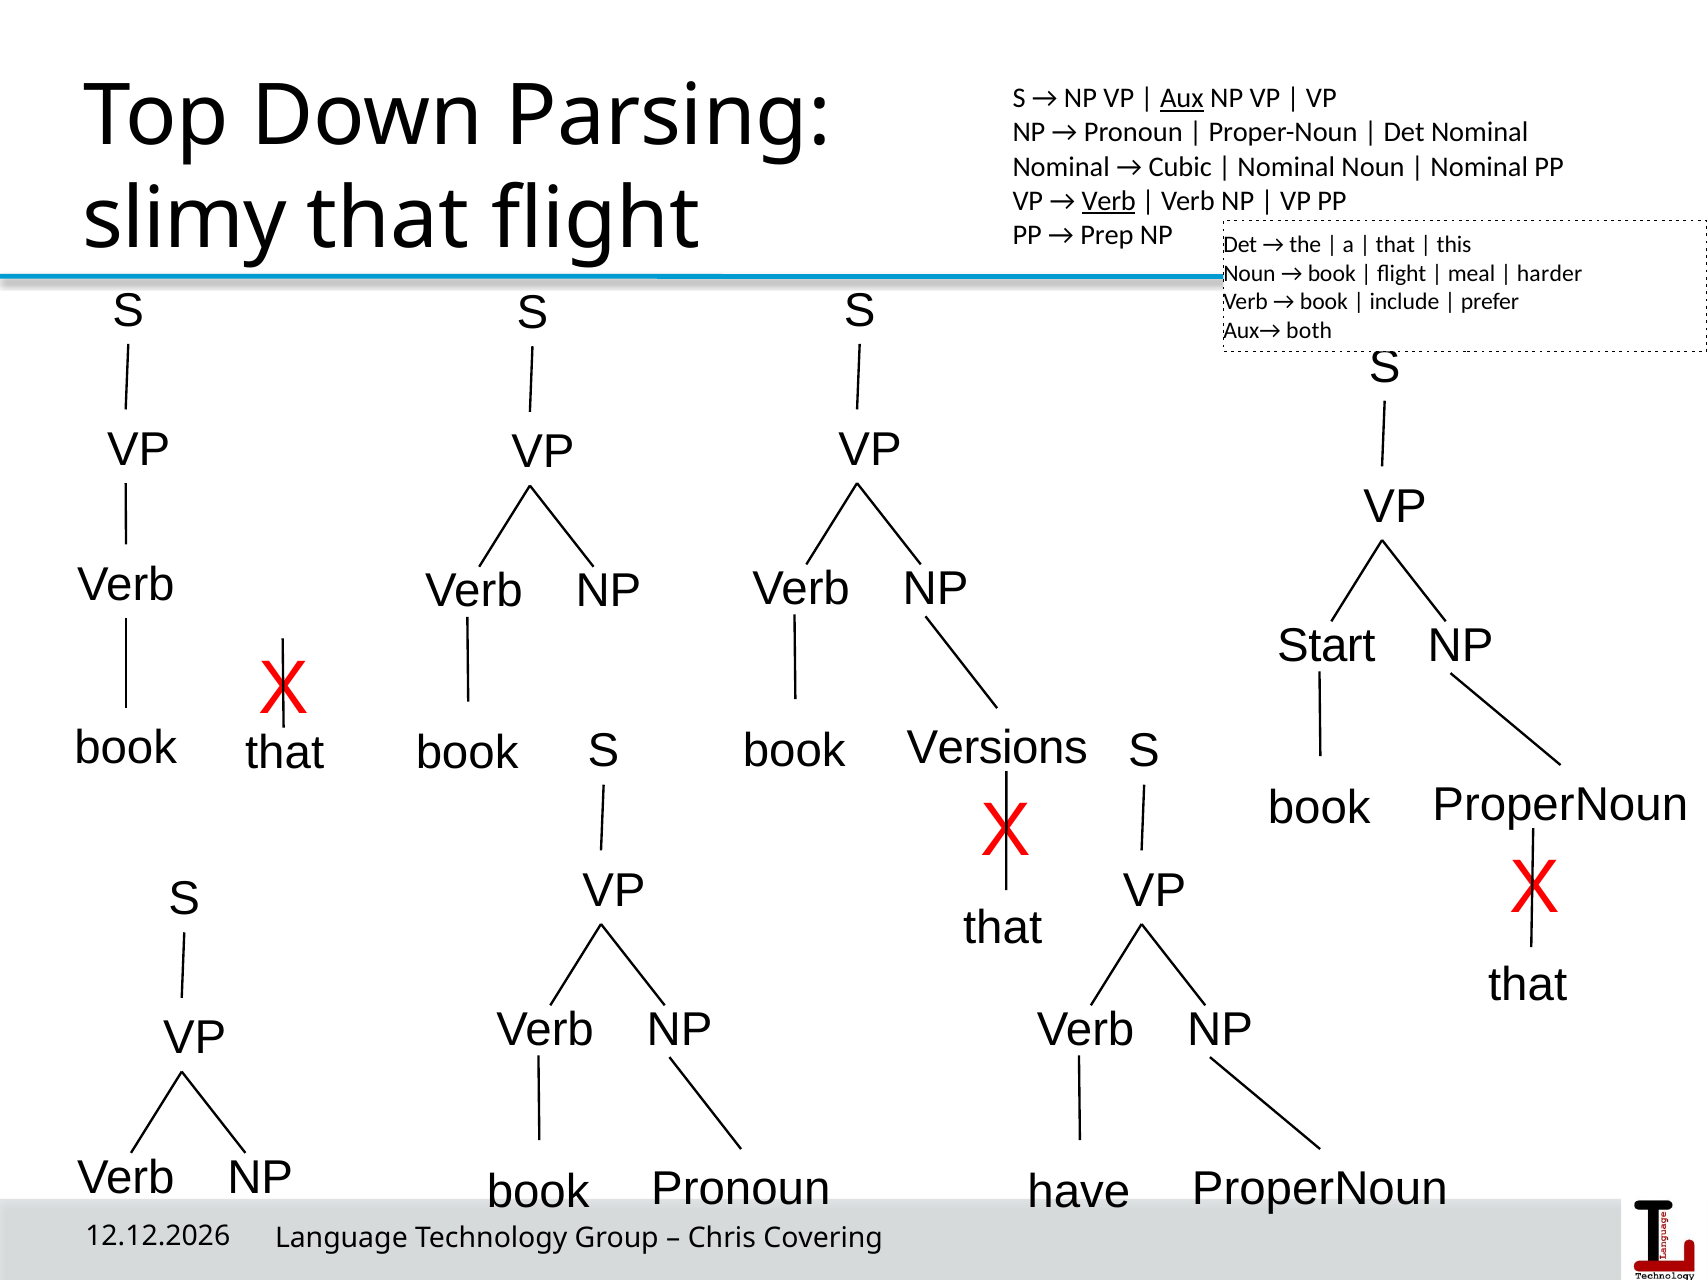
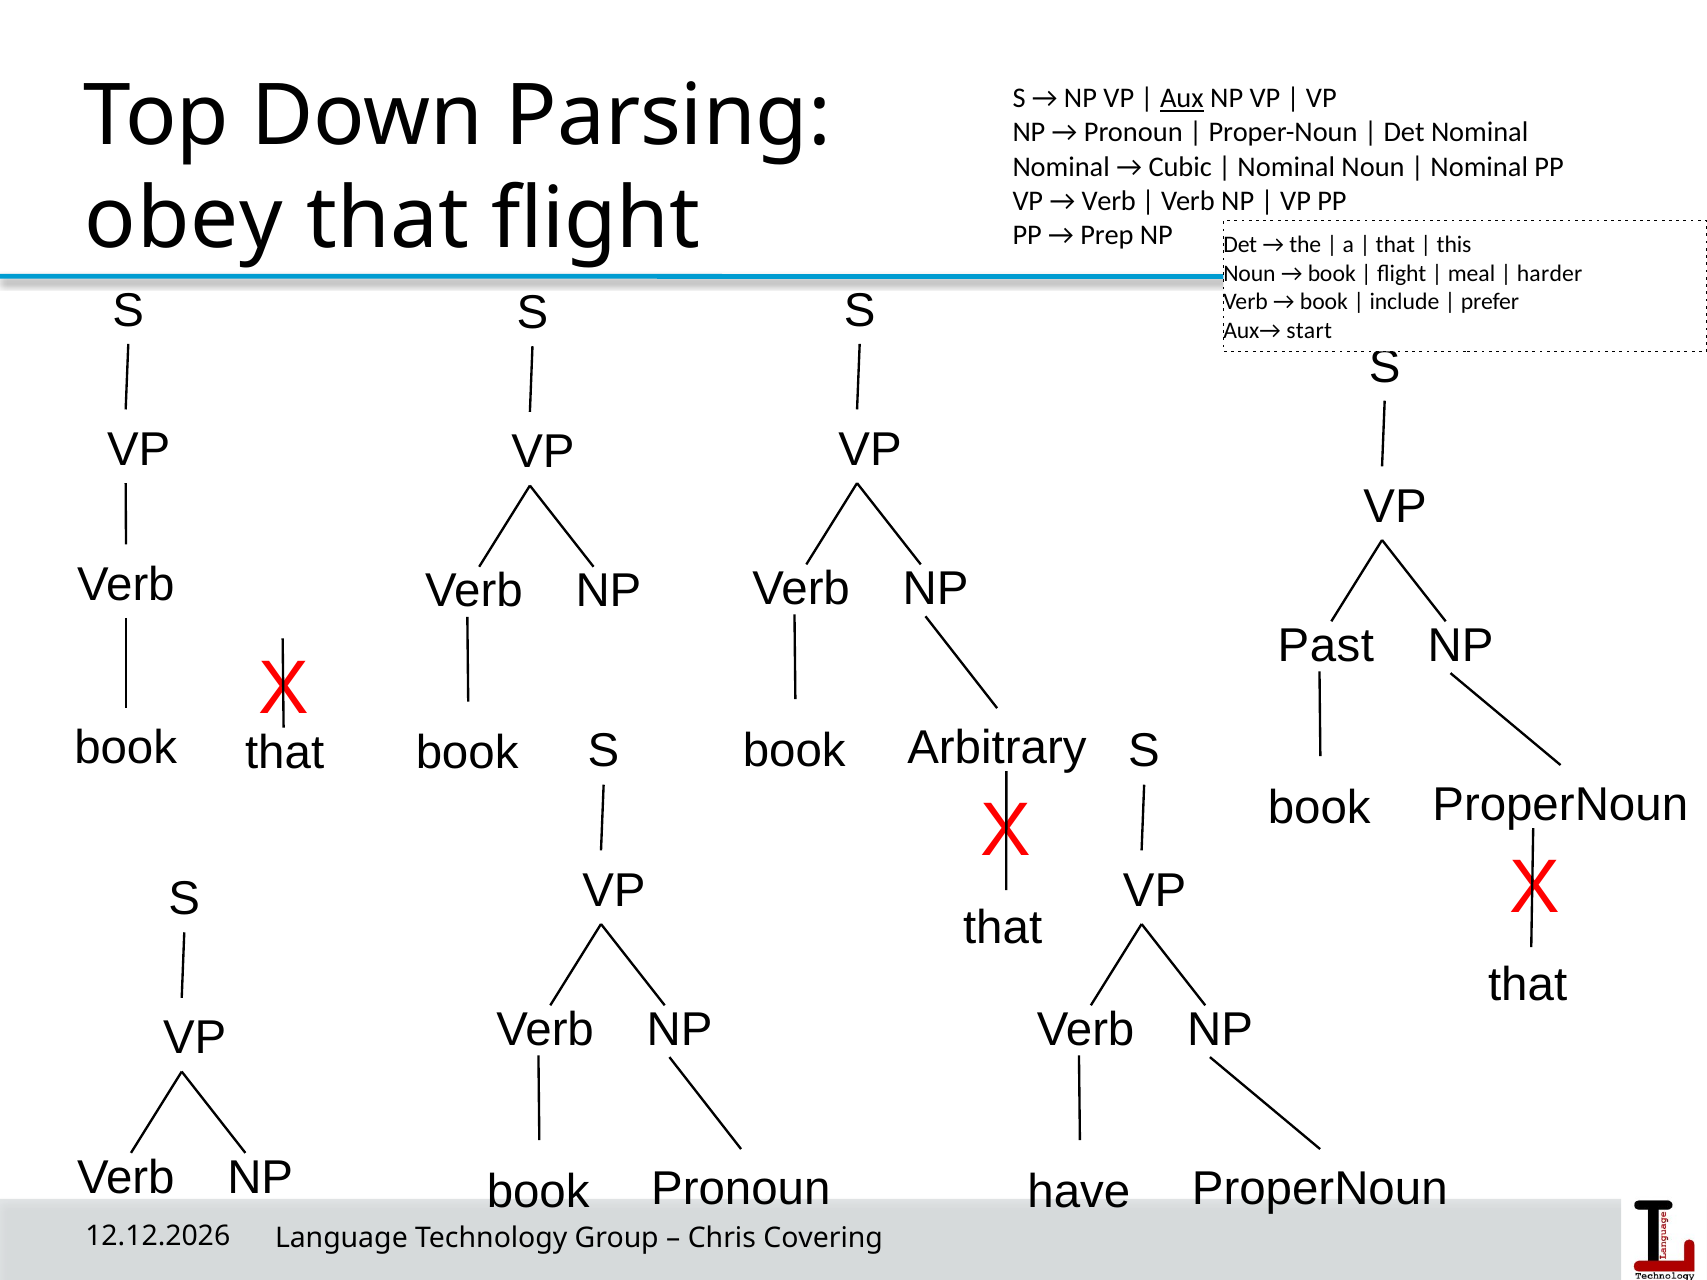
Verb at (1109, 201) underline: present -> none
slimy: slimy -> obey
both: both -> start
Start: Start -> Past
Versions: Versions -> Arbitrary
